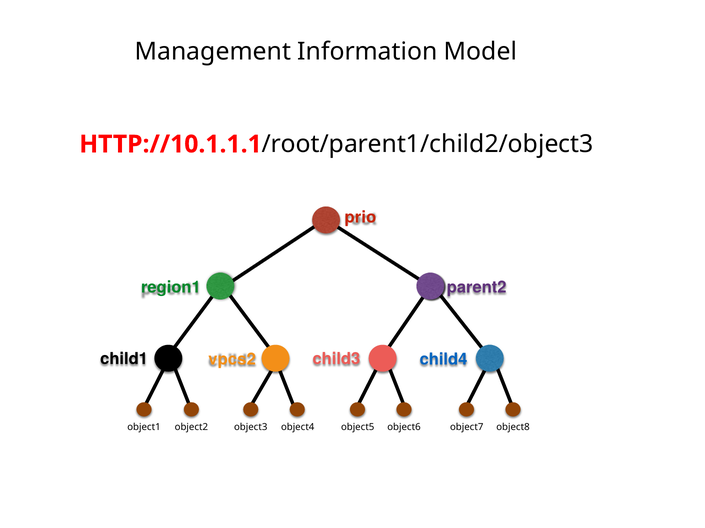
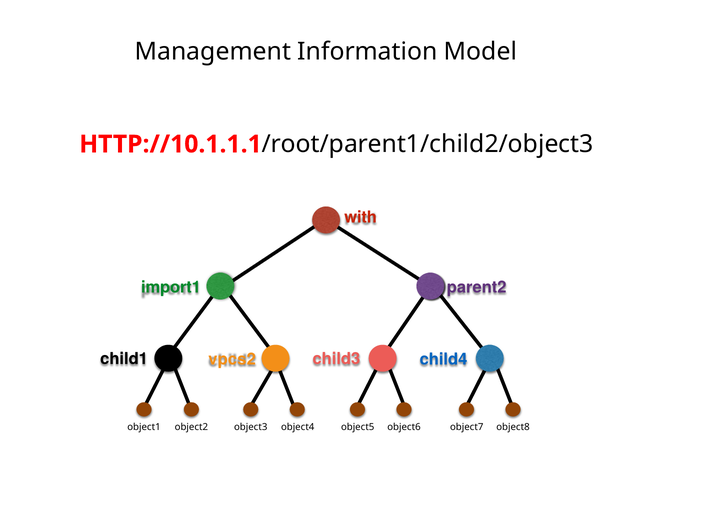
prio: prio -> with
region1: region1 -> import1
